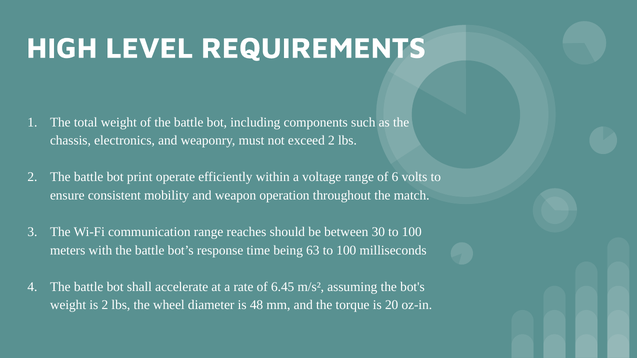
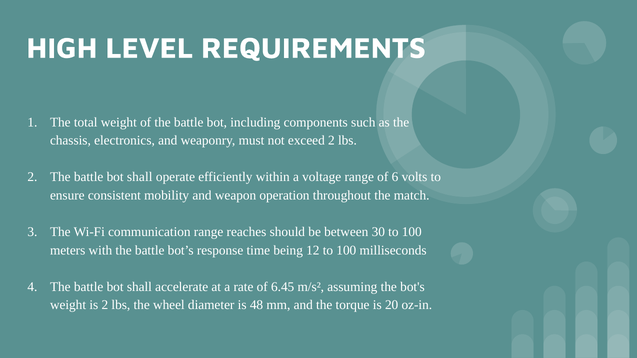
print at (140, 177): print -> shall
63: 63 -> 12
